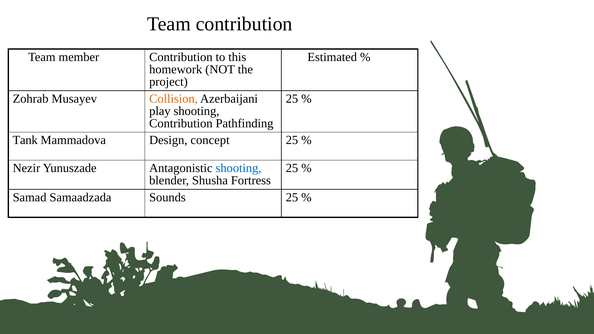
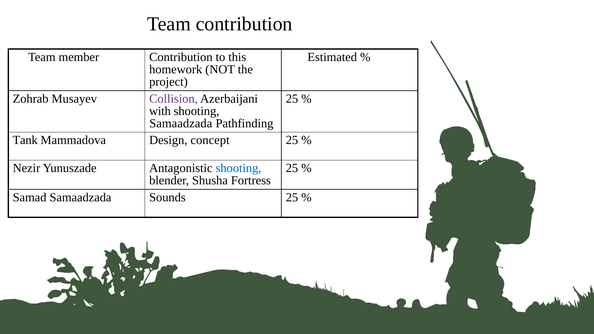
Collision colour: orange -> purple
play: play -> with
Contribution at (181, 123): Contribution -> Samaadzada
